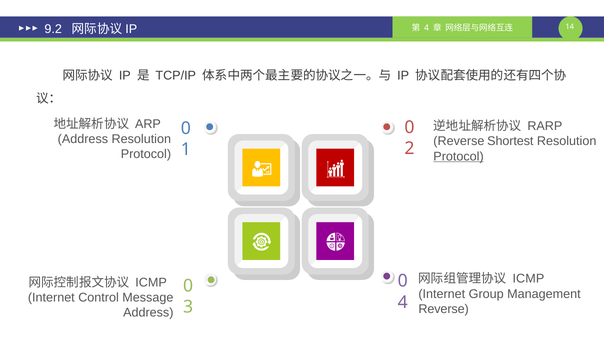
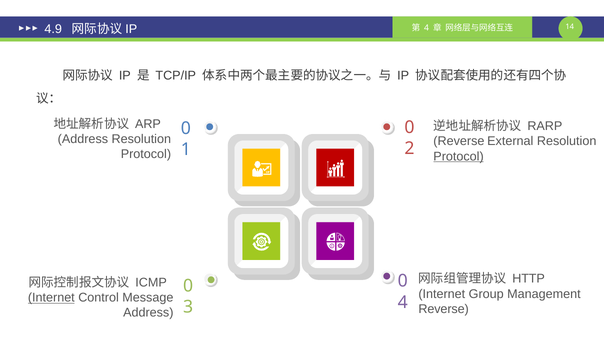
9.2: 9.2 -> 4.9
Shortest: Shortest -> External
ICMP at (528, 278): ICMP -> HTTP
Internet at (51, 297) underline: none -> present
